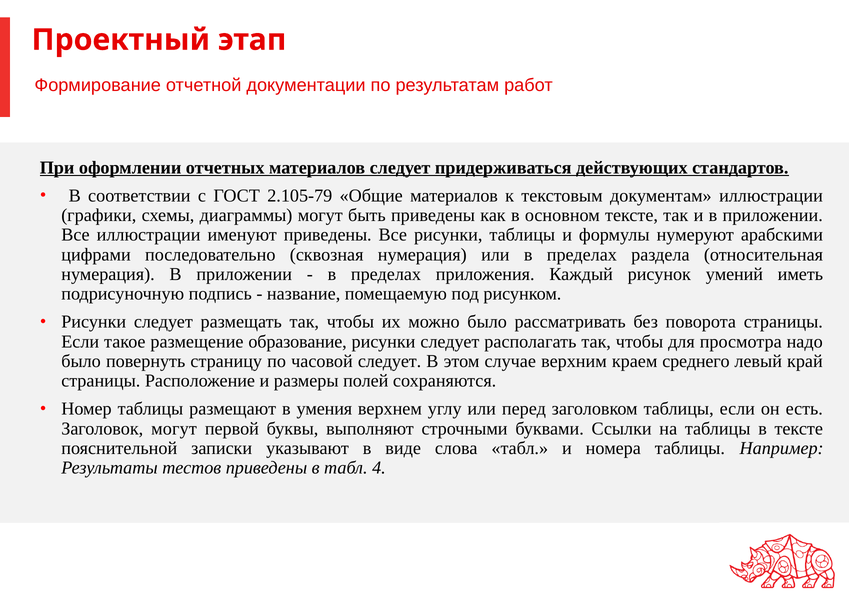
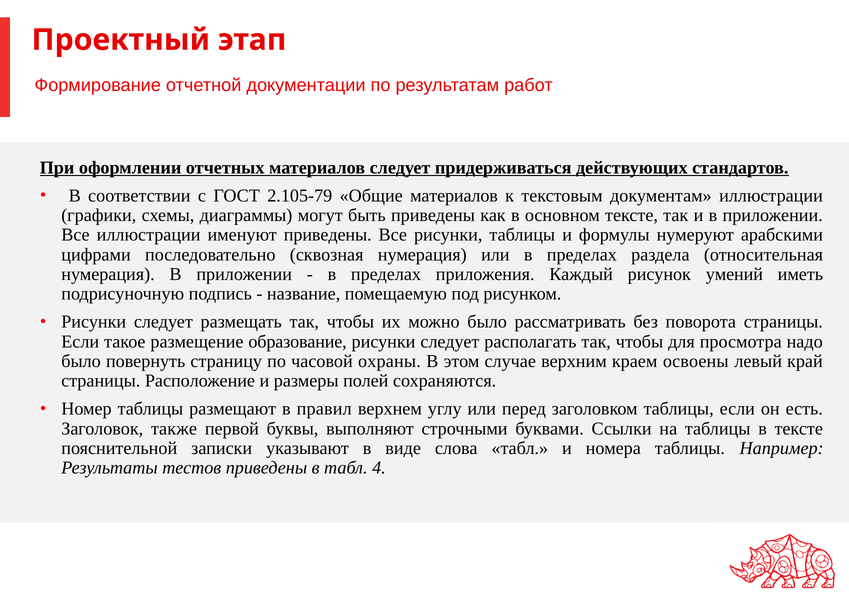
часовой следует: следует -> охраны
среднего: среднего -> освоены
умения: умения -> правил
Заголовок могут: могут -> также
